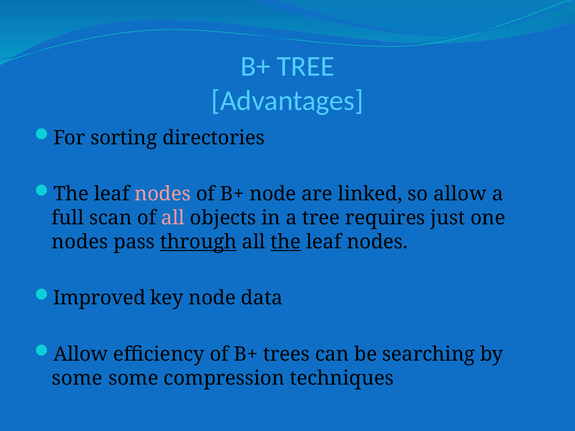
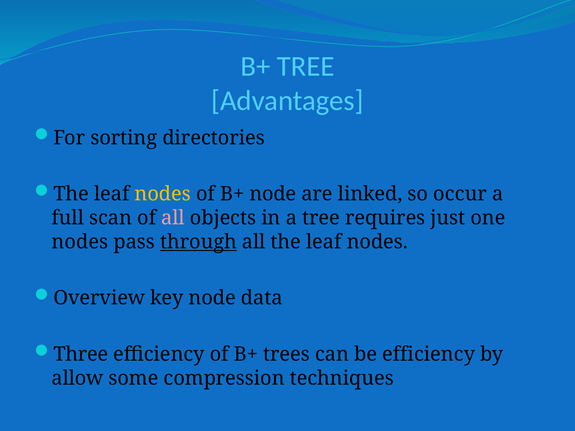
nodes at (163, 194) colour: pink -> yellow
so allow: allow -> occur
the at (286, 242) underline: present -> none
Improved: Improved -> Overview
Allow at (81, 354): Allow -> Three
be searching: searching -> efficiency
some at (77, 378): some -> allow
